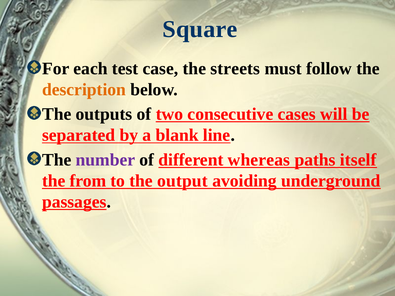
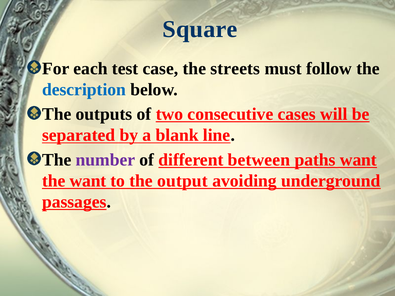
description colour: orange -> blue
whereas: whereas -> between
paths itself: itself -> want
the from: from -> want
